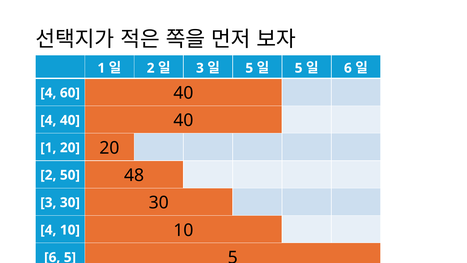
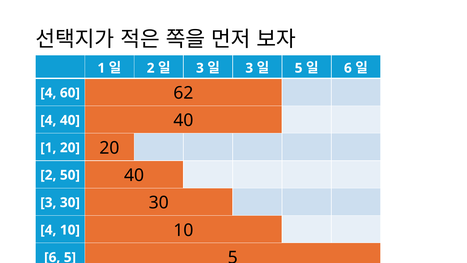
5 at (249, 68): 5 -> 3
60 40: 40 -> 62
50 48: 48 -> 40
